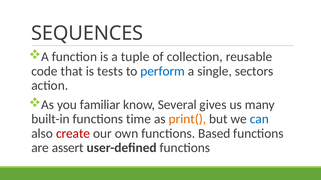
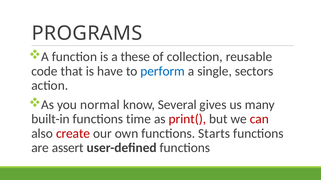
SEQUENCES: SEQUENCES -> PROGRAMS
tuple: tuple -> these
tests: tests -> have
familiar: familiar -> normal
print( colour: orange -> red
can colour: blue -> red
Based: Based -> Starts
